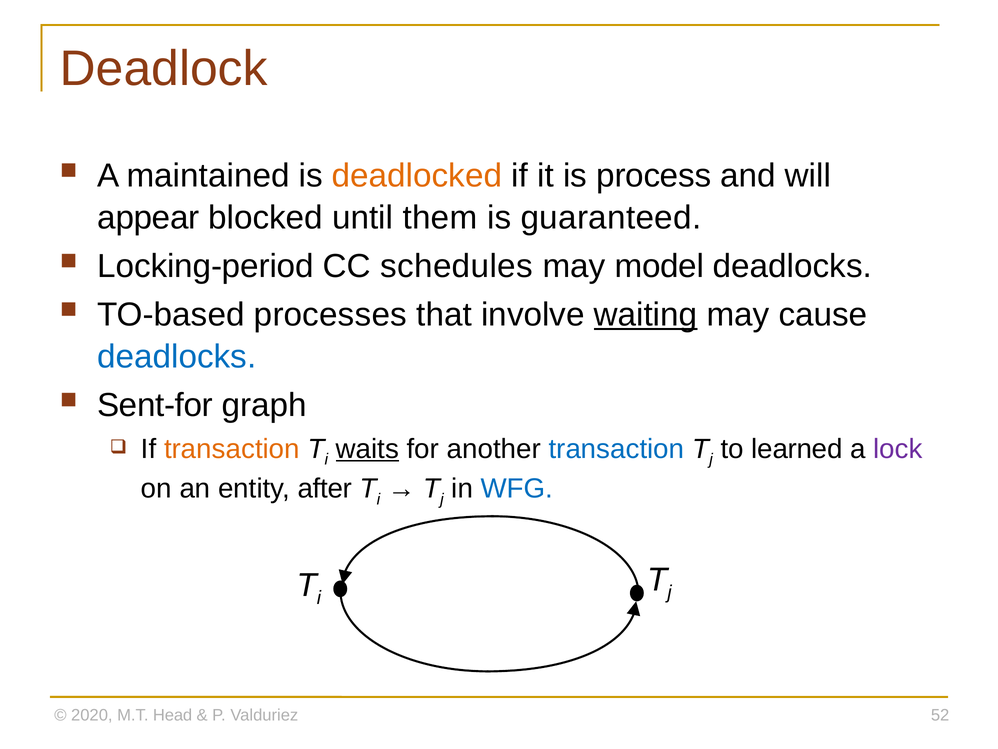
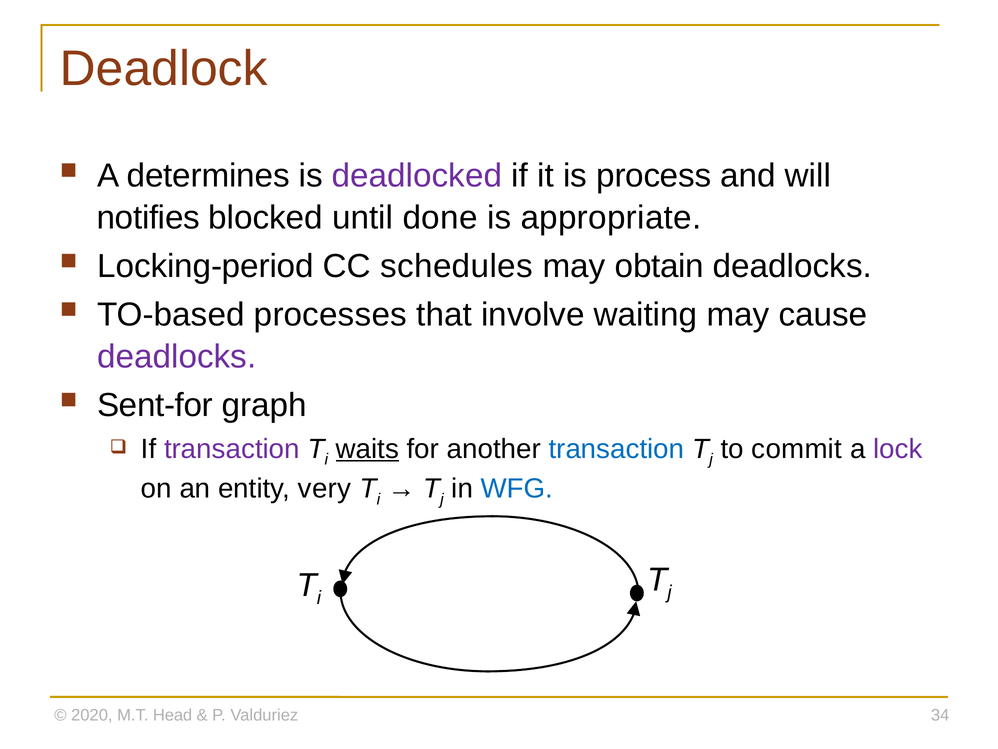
maintained: maintained -> determines
deadlocked colour: orange -> purple
appear: appear -> notifies
them: them -> done
guaranteed: guaranteed -> appropriate
model: model -> obtain
waiting underline: present -> none
deadlocks at (177, 356) colour: blue -> purple
transaction at (232, 449) colour: orange -> purple
learned: learned -> commit
after: after -> very
52: 52 -> 34
